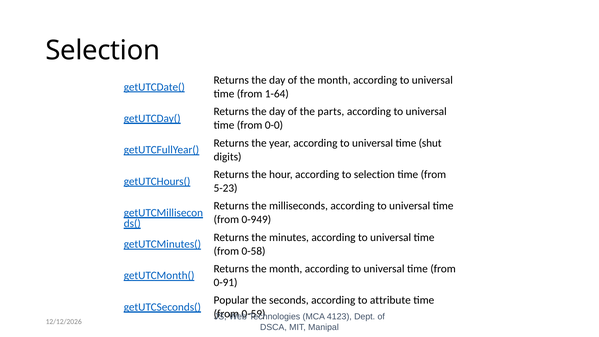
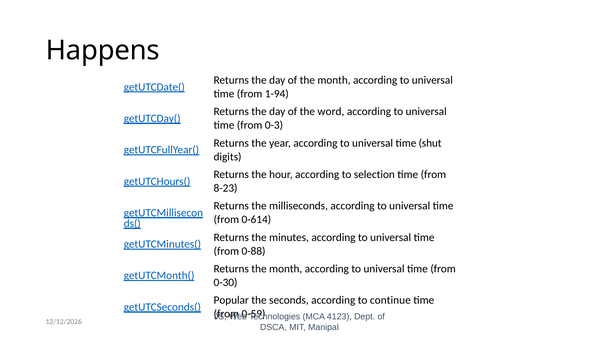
Selection at (103, 50): Selection -> Happens
1-64: 1-64 -> 1-94
parts: parts -> word
0-0: 0-0 -> 0-3
5-23: 5-23 -> 8-23
0-949: 0-949 -> 0-614
0-58: 0-58 -> 0-88
0-91: 0-91 -> 0-30
attribute: attribute -> continue
